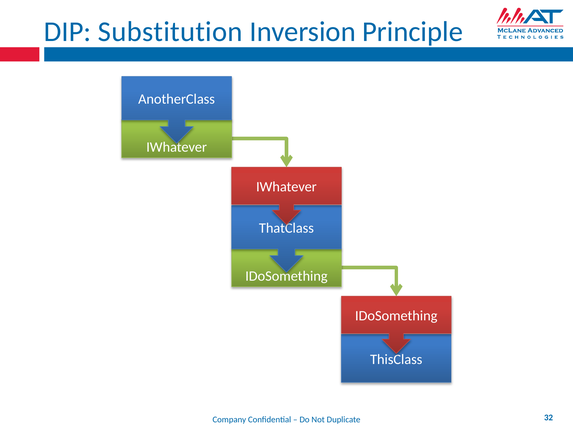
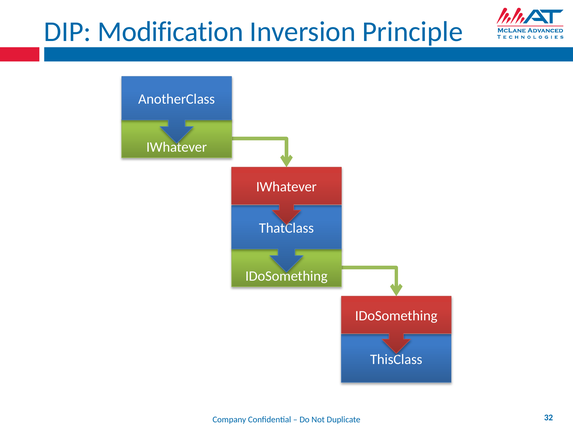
Substitution: Substitution -> Modification
